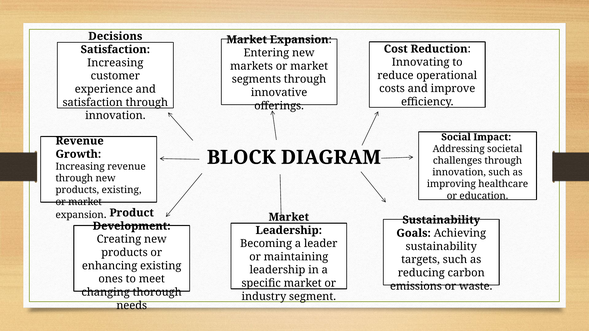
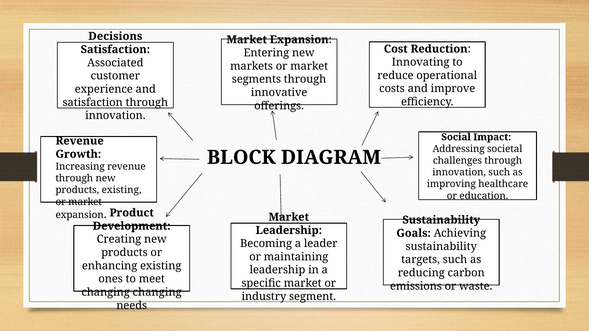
Increasing at (115, 63): Increasing -> Associated
changing thorough: thorough -> changing
